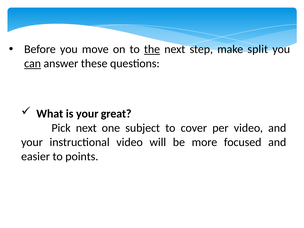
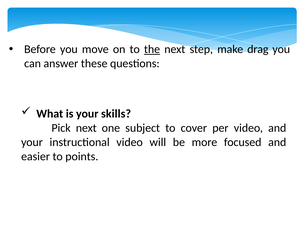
split: split -> drag
can underline: present -> none
great: great -> skills
